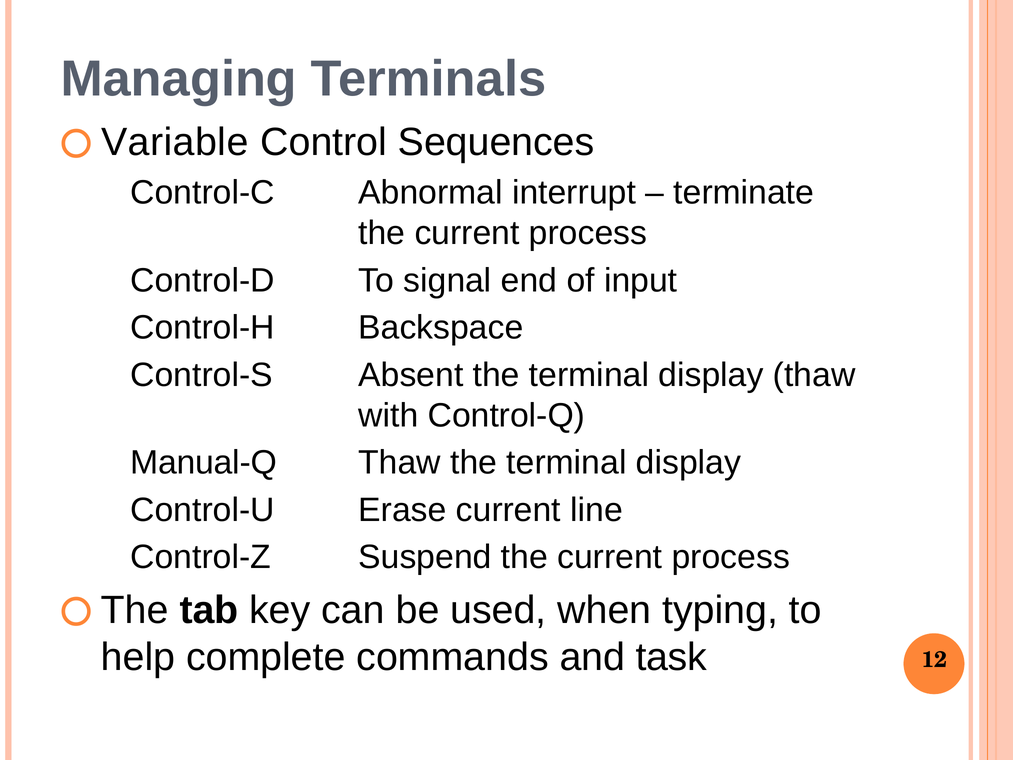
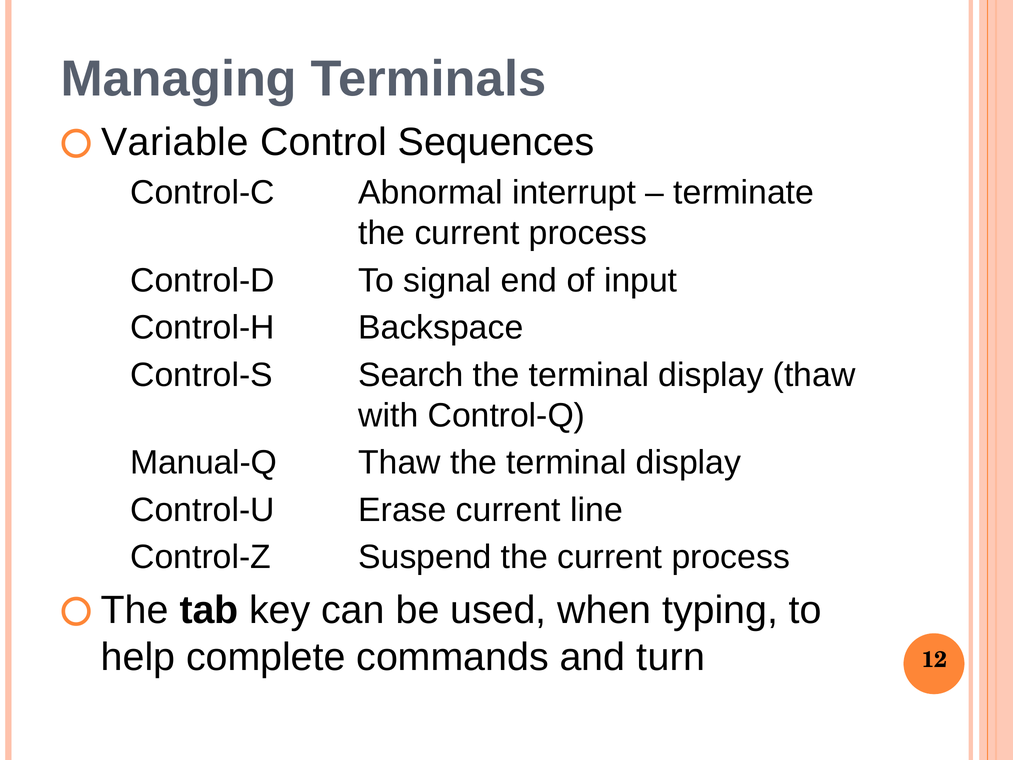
Absent: Absent -> Search
task: task -> turn
